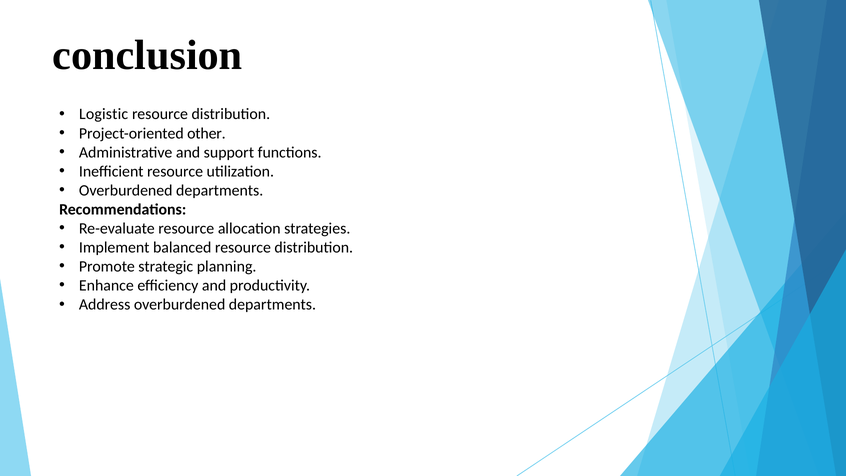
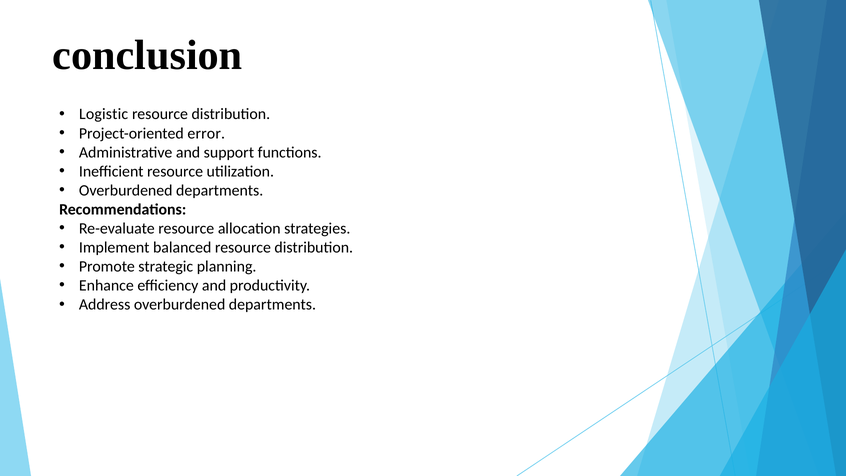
other: other -> error
